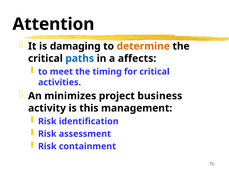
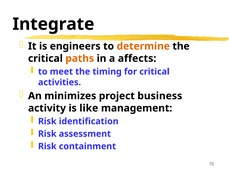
Attention: Attention -> Integrate
damaging: damaging -> engineers
paths colour: blue -> orange
this: this -> like
